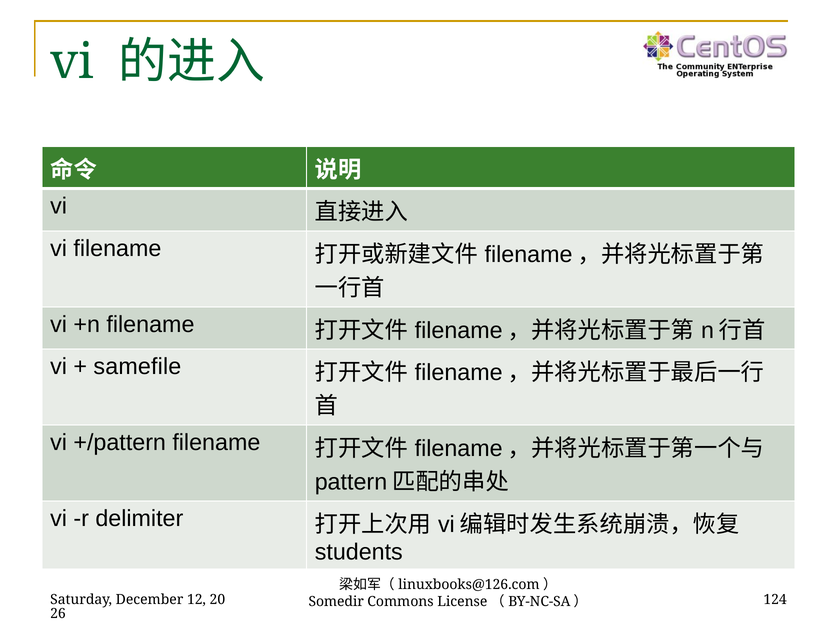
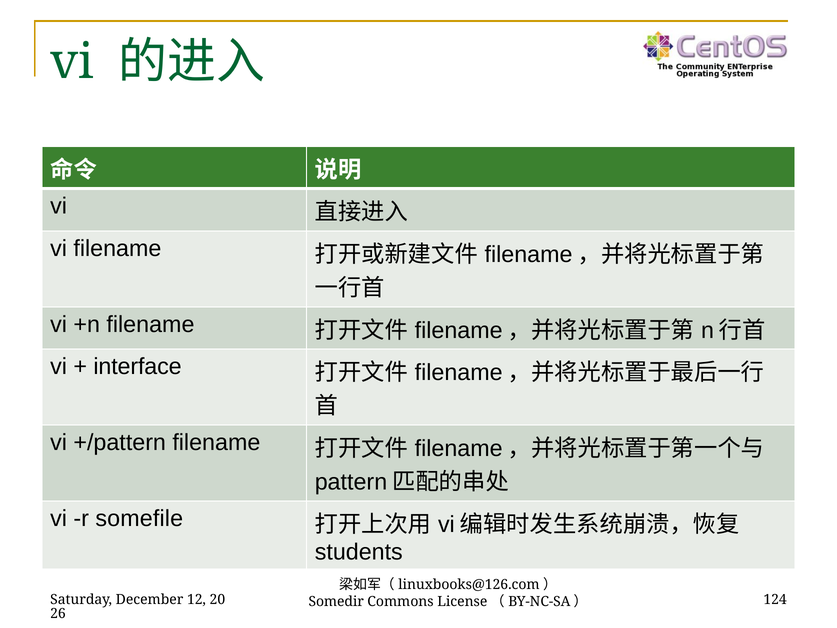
samefile: samefile -> interface
delimiter: delimiter -> somefile
